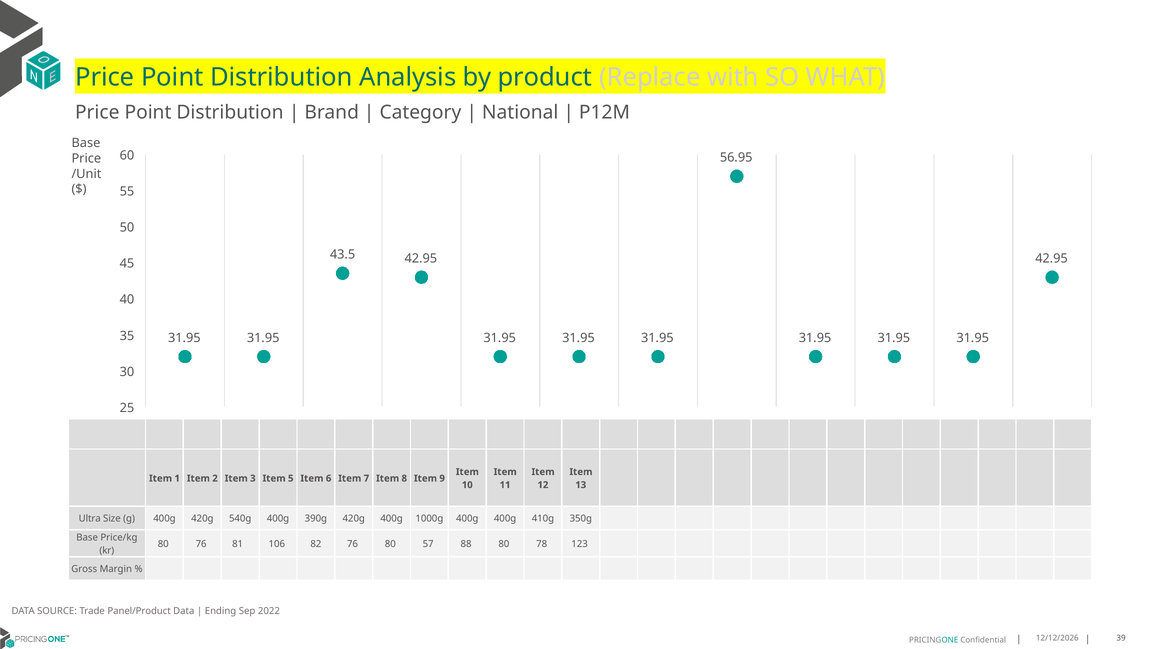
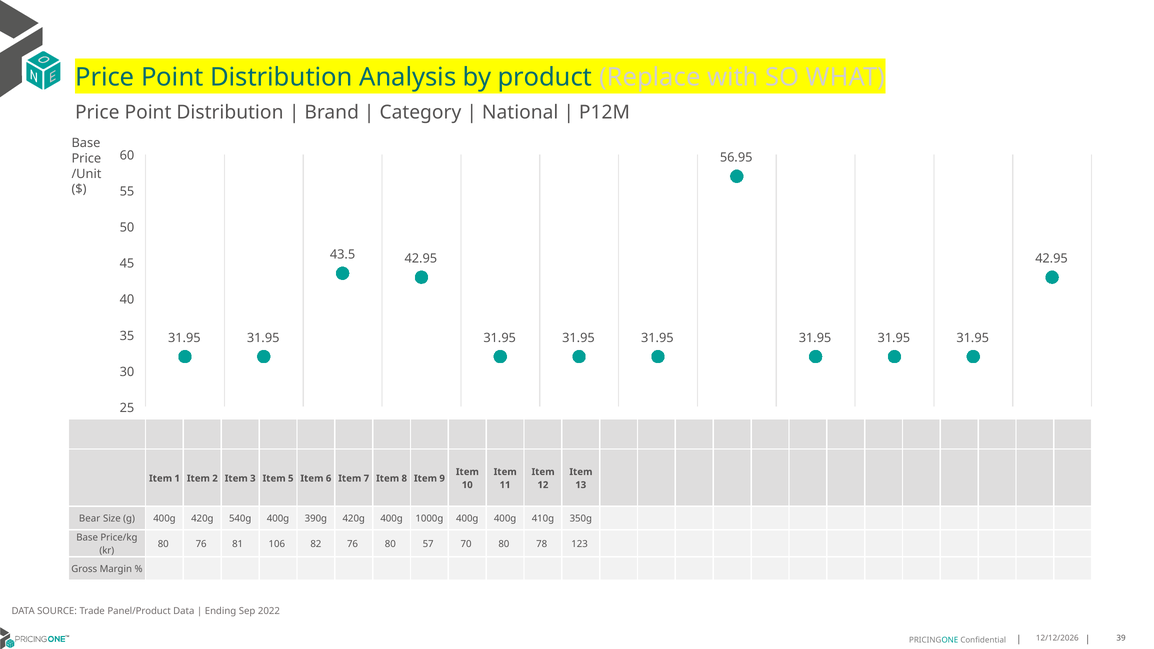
Ultra: Ultra -> Bear
88: 88 -> 70
